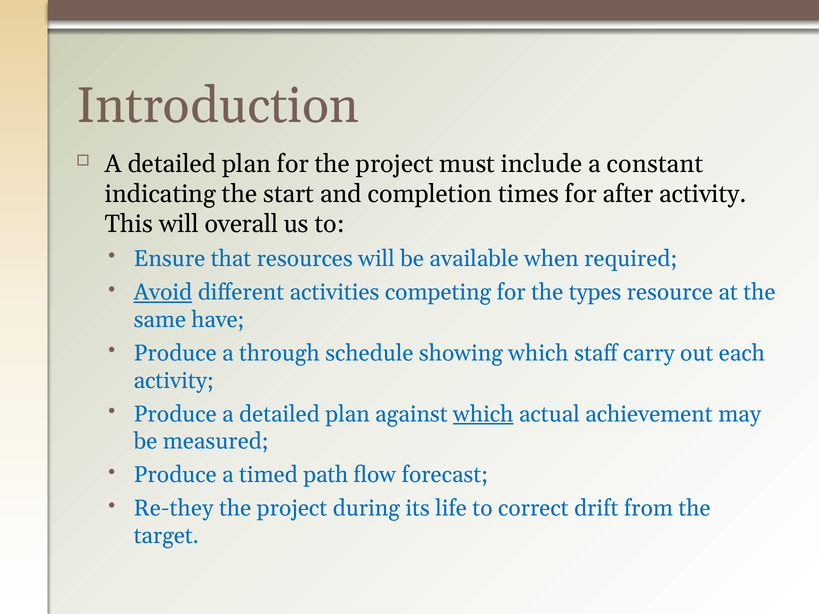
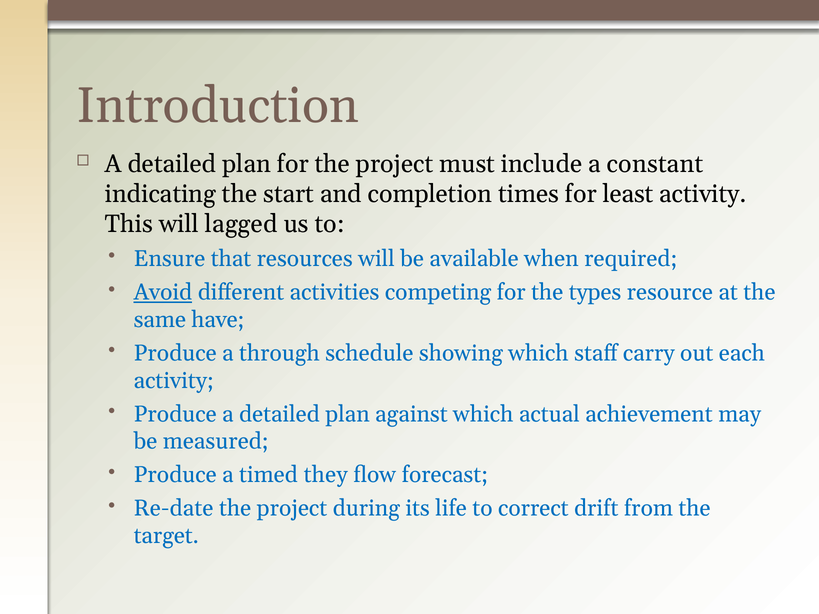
after: after -> least
overall: overall -> lagged
which at (483, 414) underline: present -> none
path: path -> they
Re-they: Re-they -> Re-date
